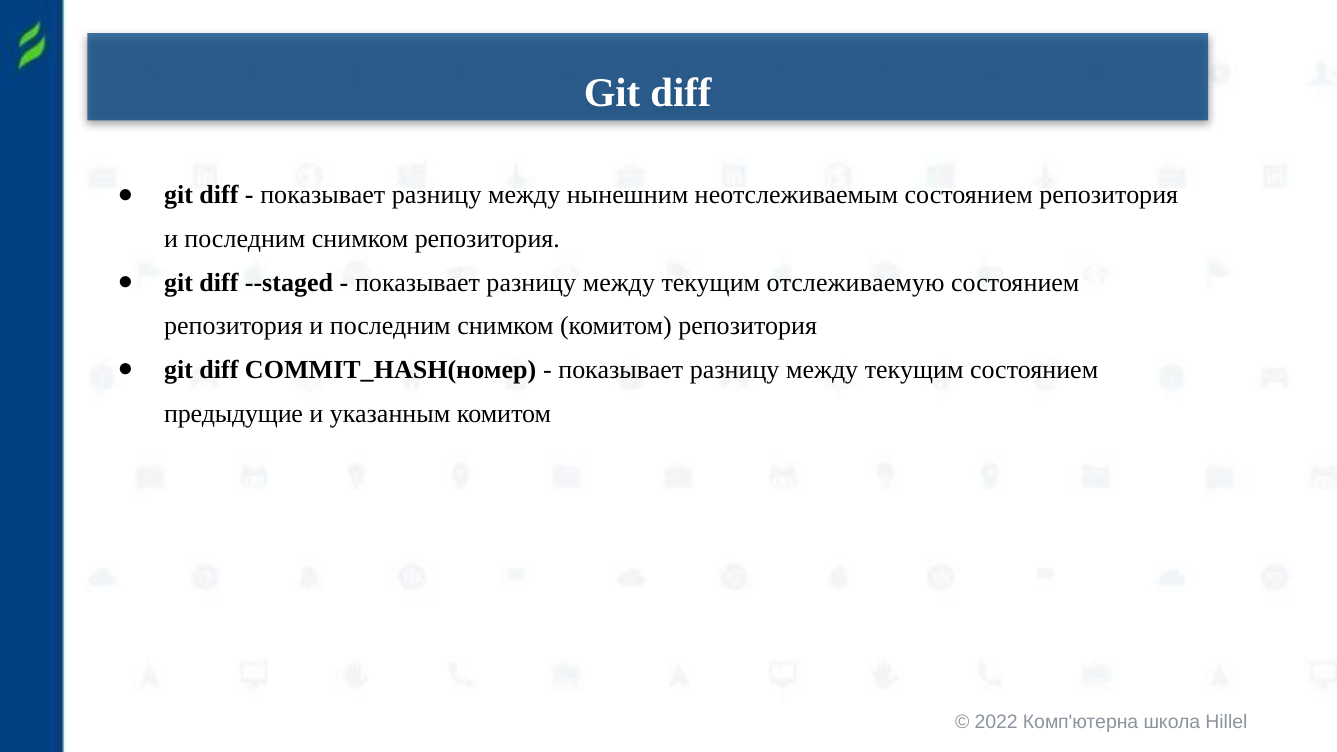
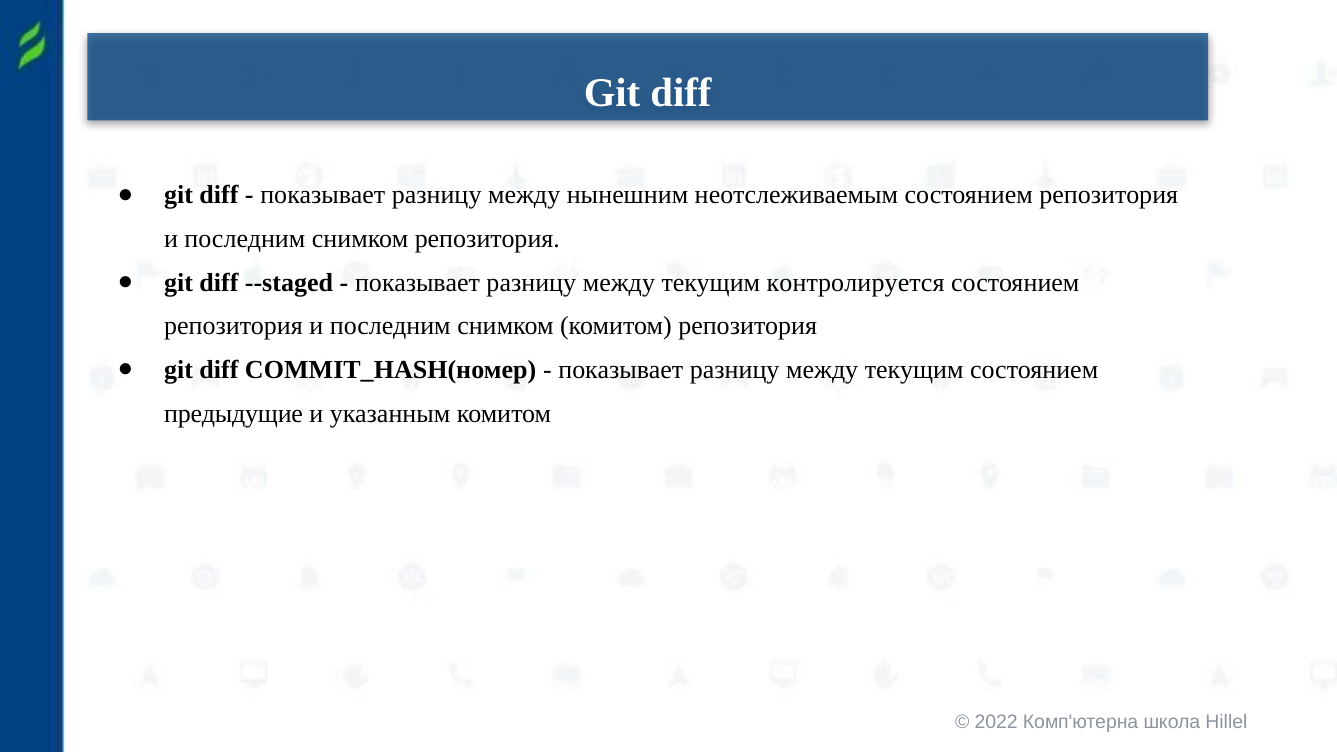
отслеживаемую: отслеживаемую -> контролируется
